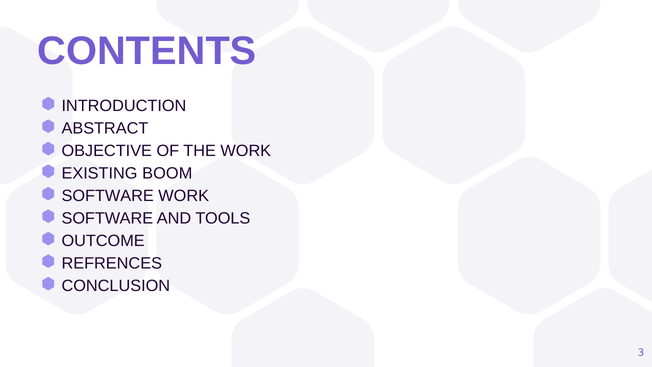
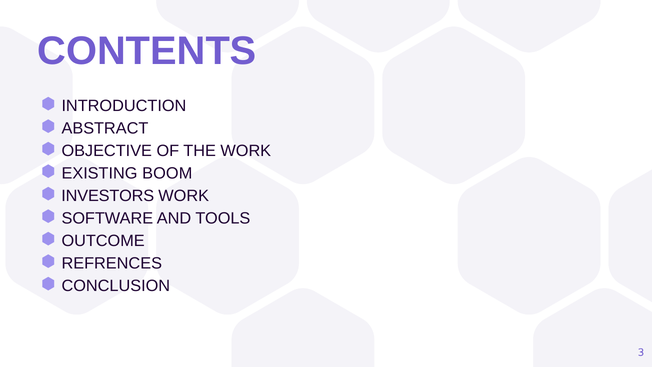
SOFTWARE at (108, 196): SOFTWARE -> INVESTORS
